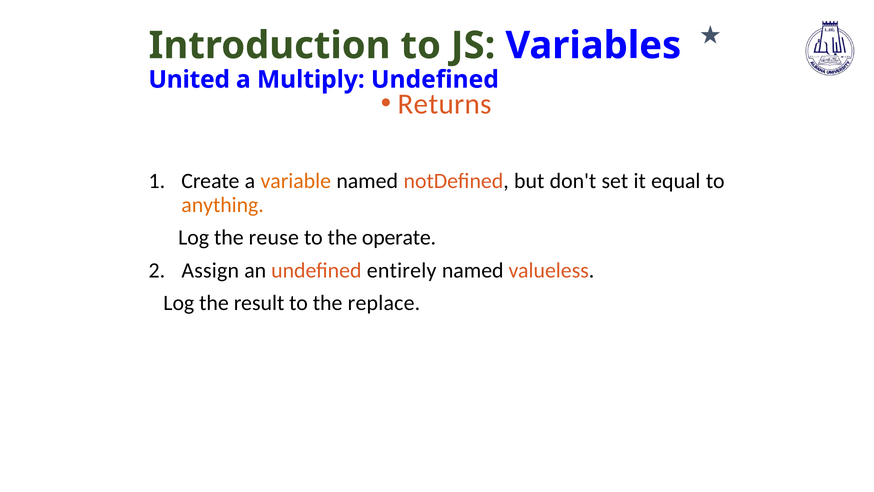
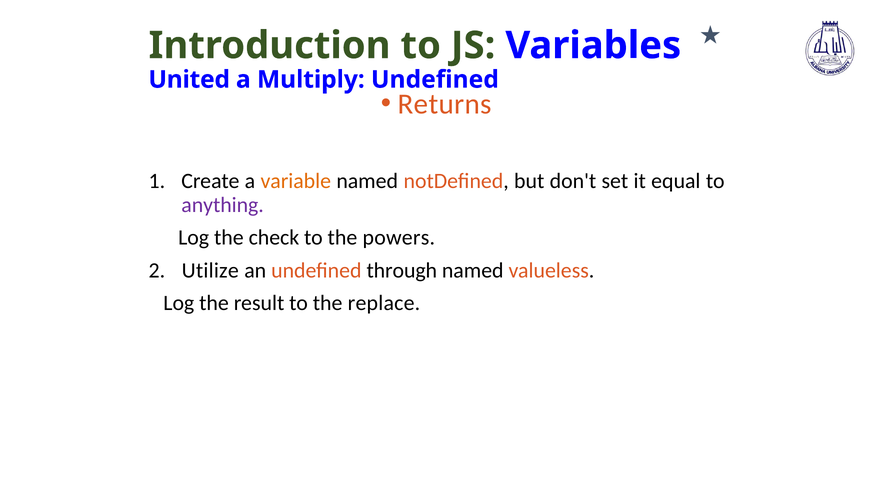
anything colour: orange -> purple
reuse: reuse -> check
operate: operate -> powers
Assign: Assign -> Utilize
entirely: entirely -> through
